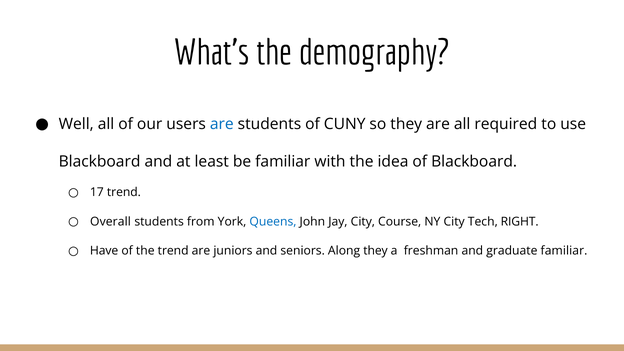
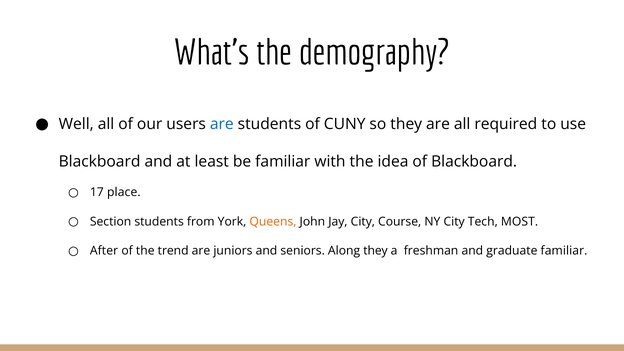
17 trend: trend -> place
Overall: Overall -> Section
Queens colour: blue -> orange
RIGHT: RIGHT -> MOST
Have: Have -> After
